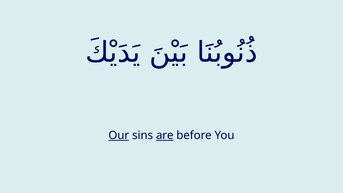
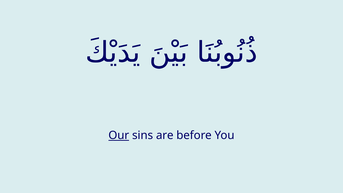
are underline: present -> none
